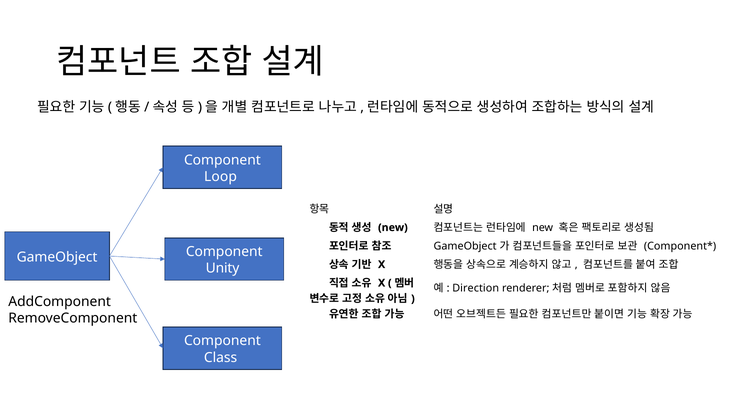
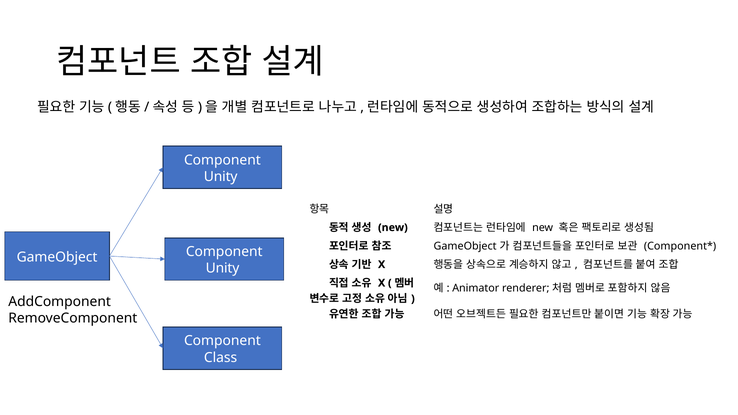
Loop at (221, 177): Loop -> Unity
Direction: Direction -> Animator
